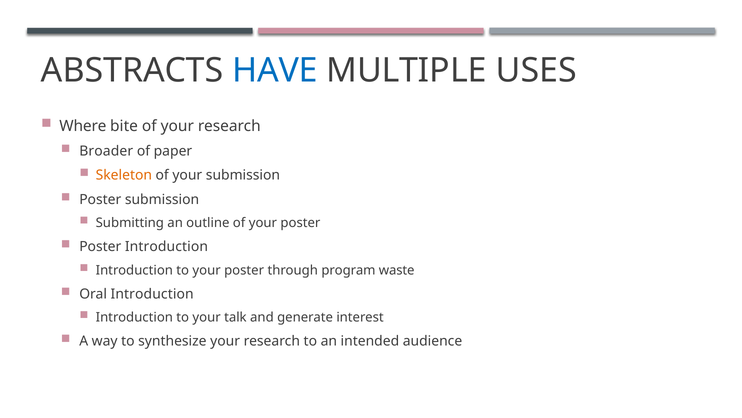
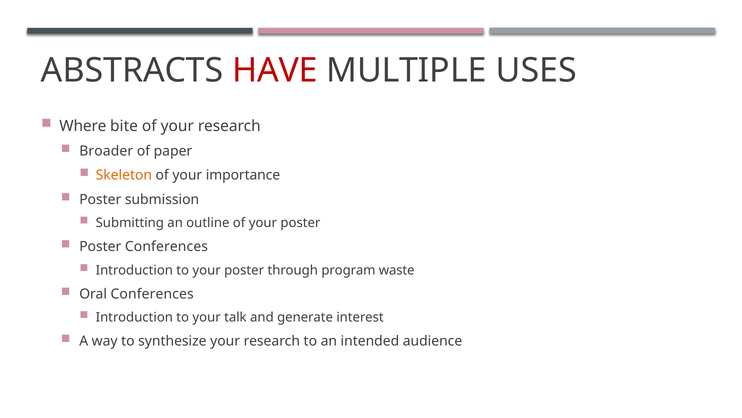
HAVE colour: blue -> red
your submission: submission -> importance
Poster Introduction: Introduction -> Conferences
Oral Introduction: Introduction -> Conferences
